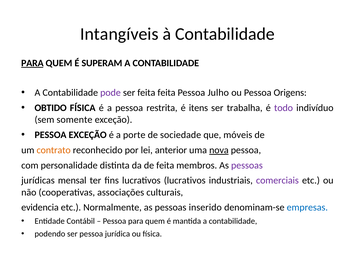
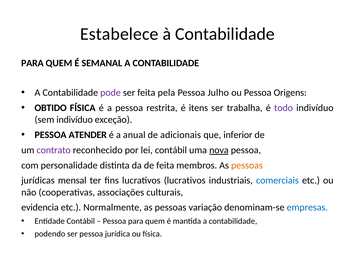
Intangíveis: Intangíveis -> Estabelece
PARA at (32, 63) underline: present -> none
SUPERAM: SUPERAM -> SEMANAL
feita feita: feita -> pela
sem somente: somente -> indivíduo
PESSOA EXCEÇÃO: EXCEÇÃO -> ATENDER
porte: porte -> anual
sociedade: sociedade -> adicionais
móveis: móveis -> inferior
contrato colour: orange -> purple
lei anterior: anterior -> contábil
pessoas at (247, 165) colour: purple -> orange
comerciais colour: purple -> blue
inserido: inserido -> variação
